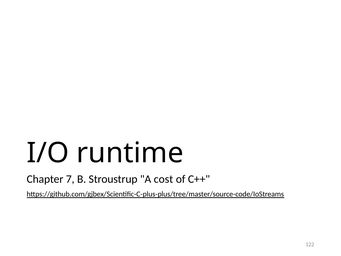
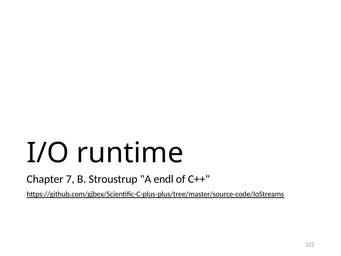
cost: cost -> endl
